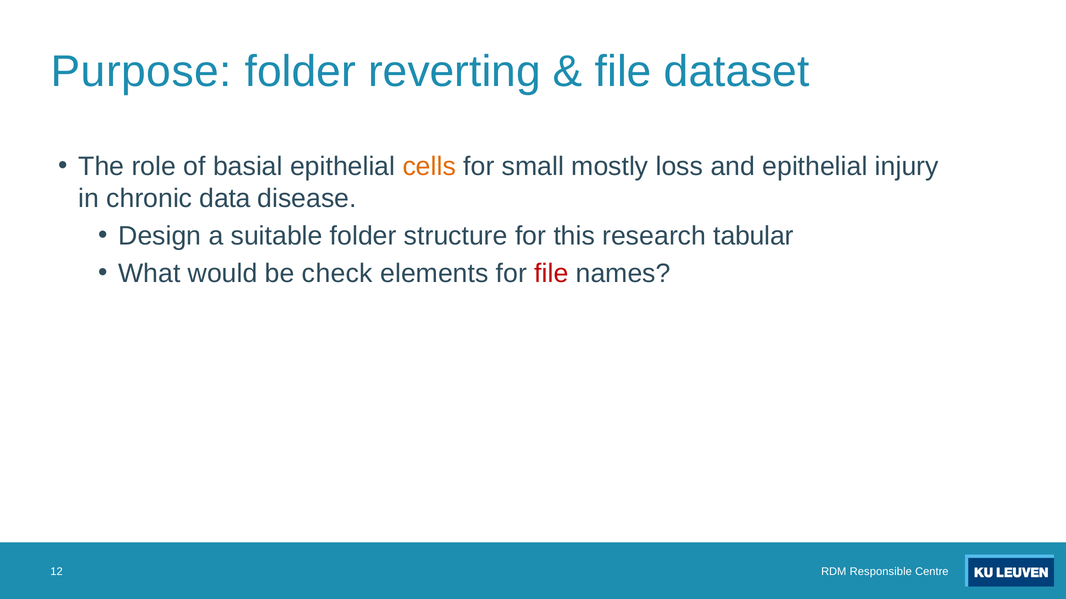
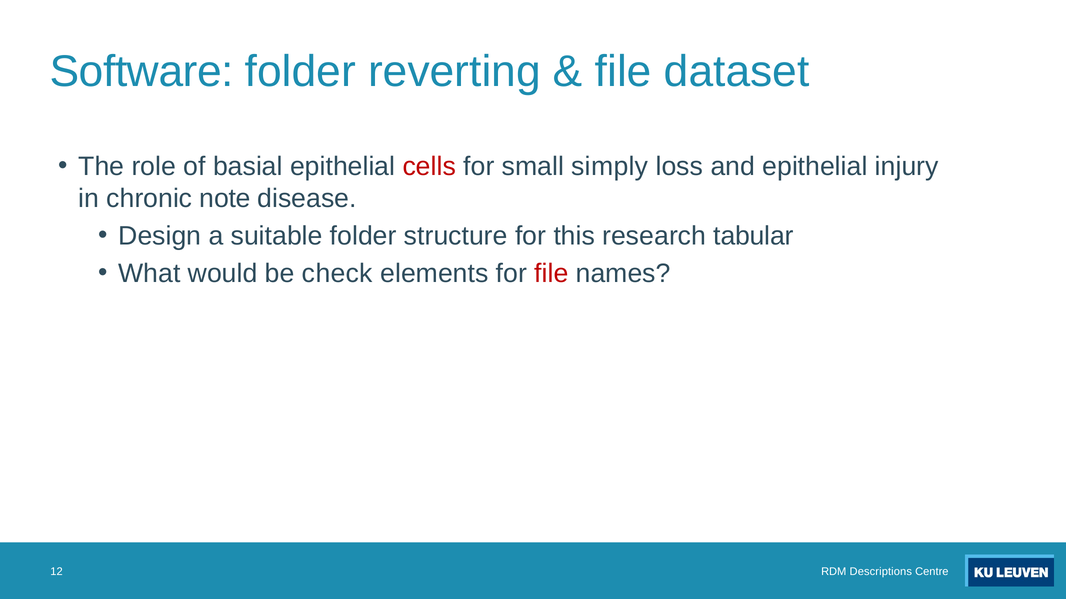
Purpose: Purpose -> Software
cells colour: orange -> red
mostly: mostly -> simply
data: data -> note
Responsible: Responsible -> Descriptions
